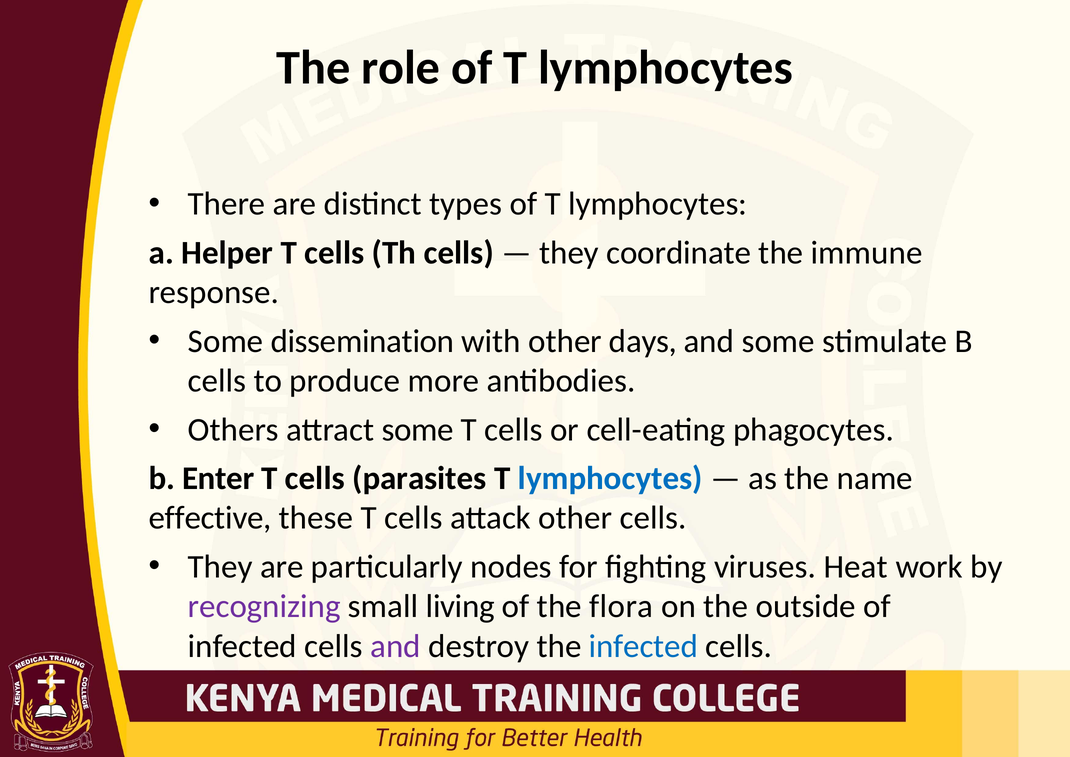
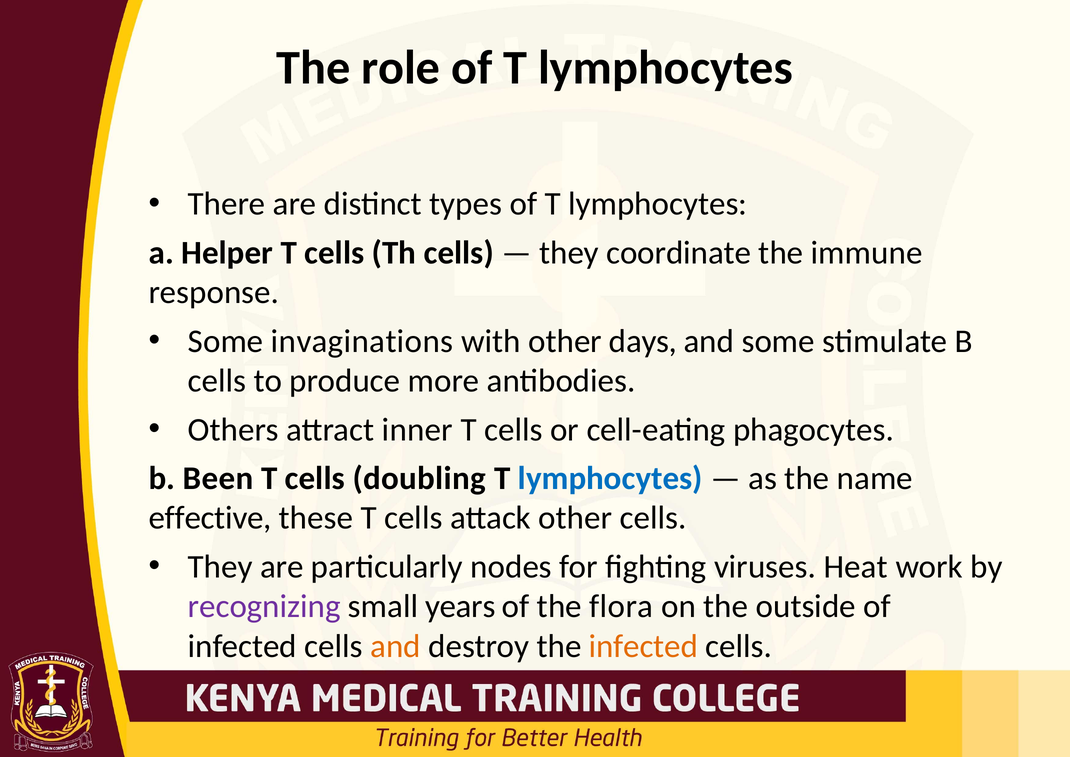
dissemination: dissemination -> invaginations
attract some: some -> inner
Enter: Enter -> Been
parasites: parasites -> doubling
living: living -> years
and at (396, 646) colour: purple -> orange
infected at (643, 646) colour: blue -> orange
